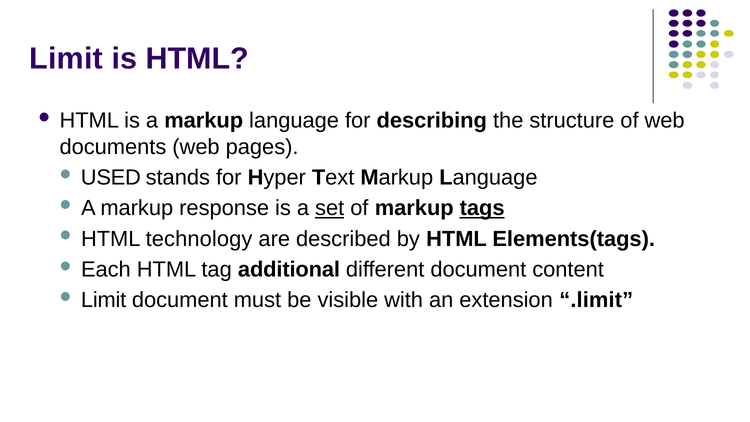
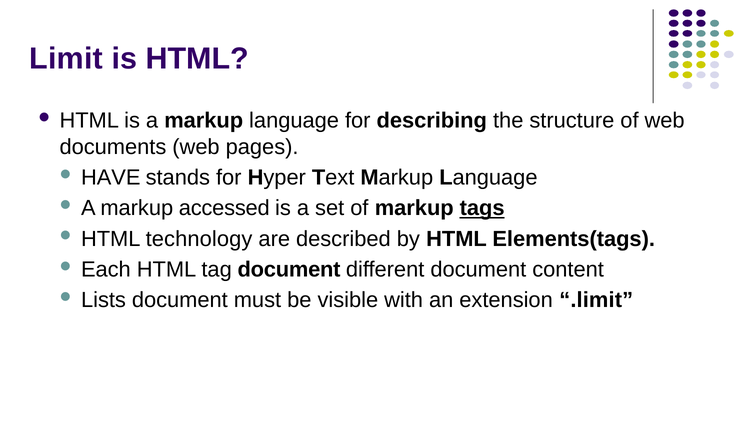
USED: USED -> HAVE
response: response -> accessed
set underline: present -> none
tag additional: additional -> document
Limit at (104, 300): Limit -> Lists
